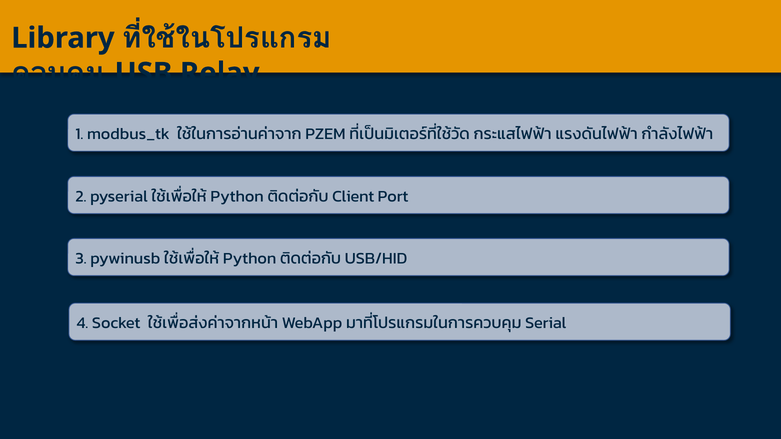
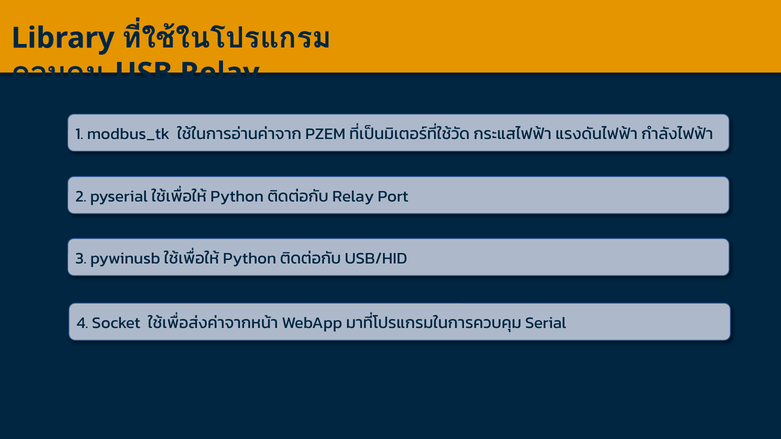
Client at (353, 196): Client -> Relay
